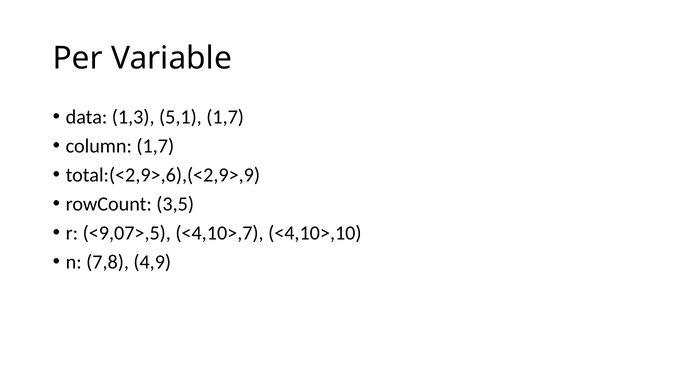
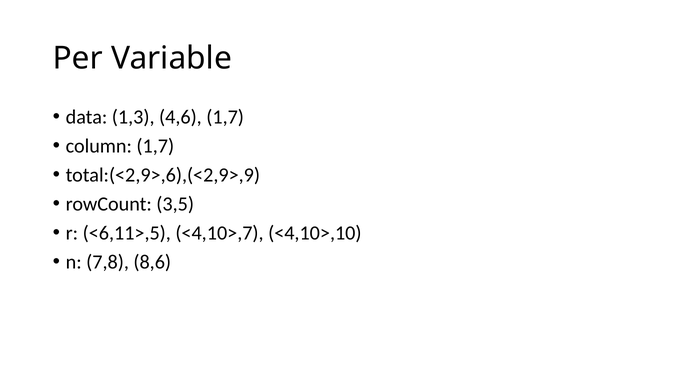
5,1: 5,1 -> 4,6
<9,07>,5: <9,07>,5 -> <6,11>,5
4,9: 4,9 -> 8,6
